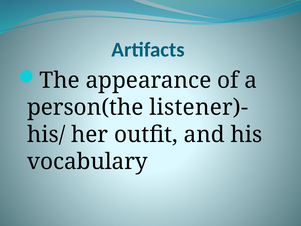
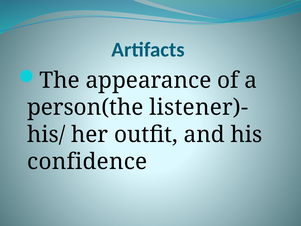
vocabulary: vocabulary -> confidence
